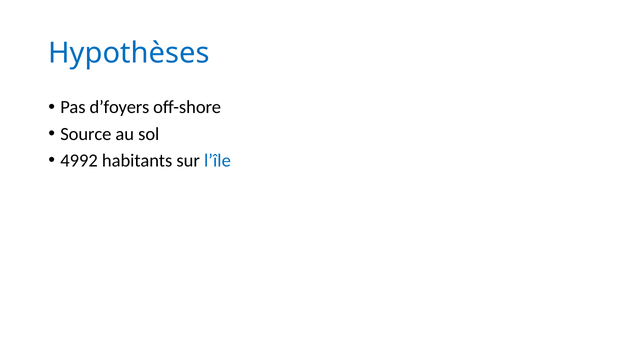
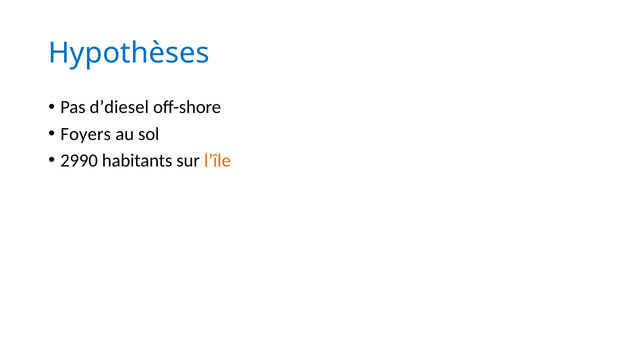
d’foyers: d’foyers -> d’diesel
Source: Source -> Foyers
4992: 4992 -> 2990
l’île colour: blue -> orange
